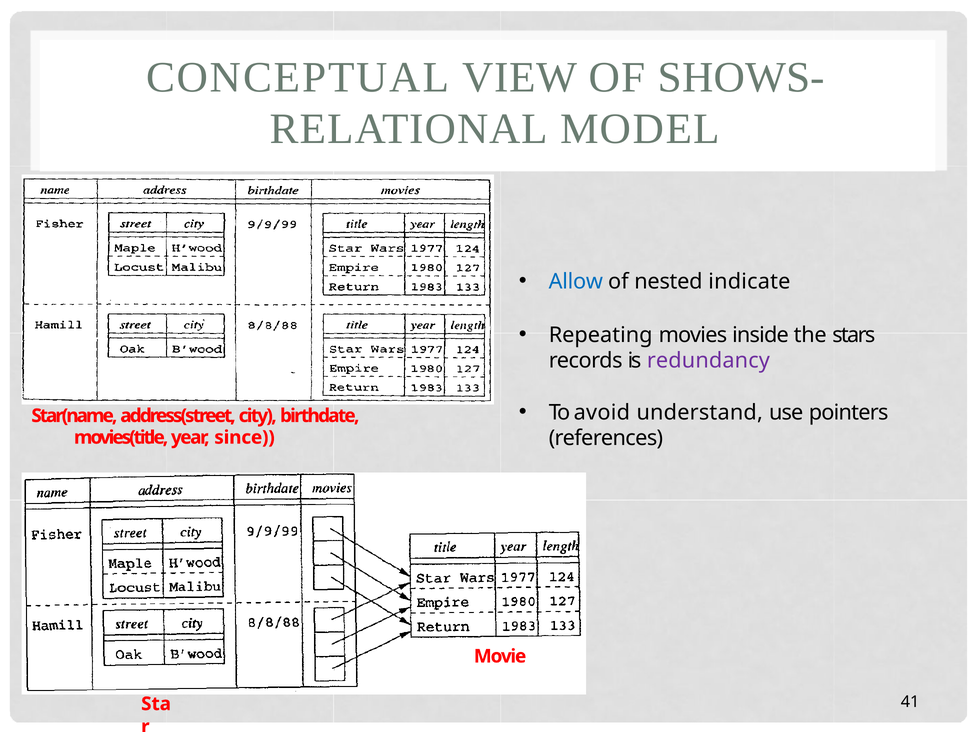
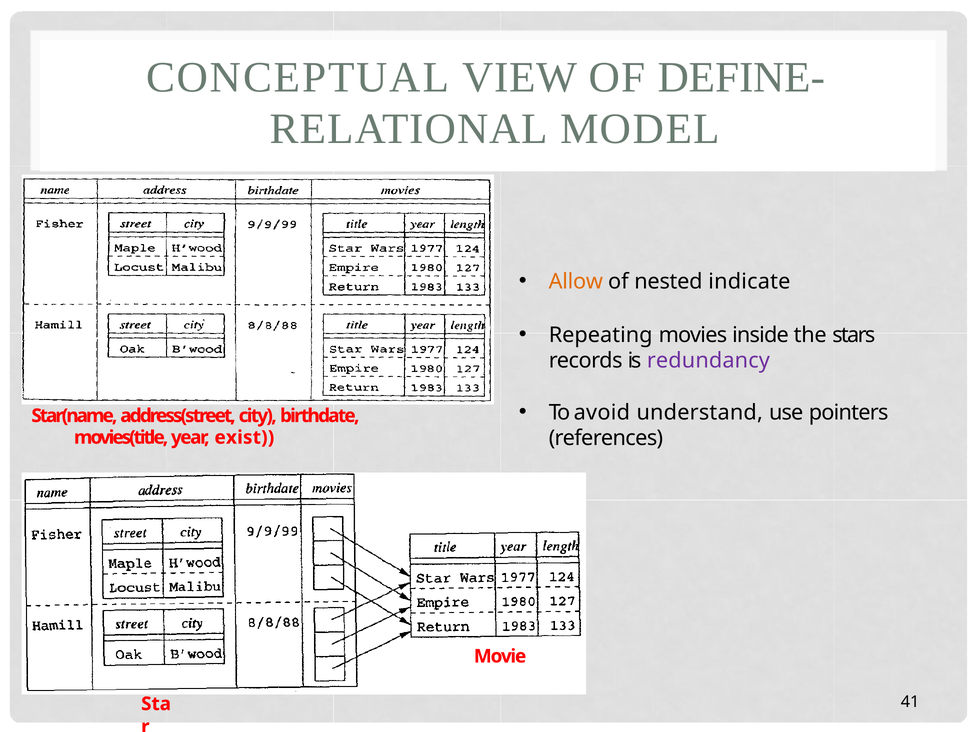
SHOWS-: SHOWS- -> DEFINE-
Allow colour: blue -> orange
since: since -> exist
